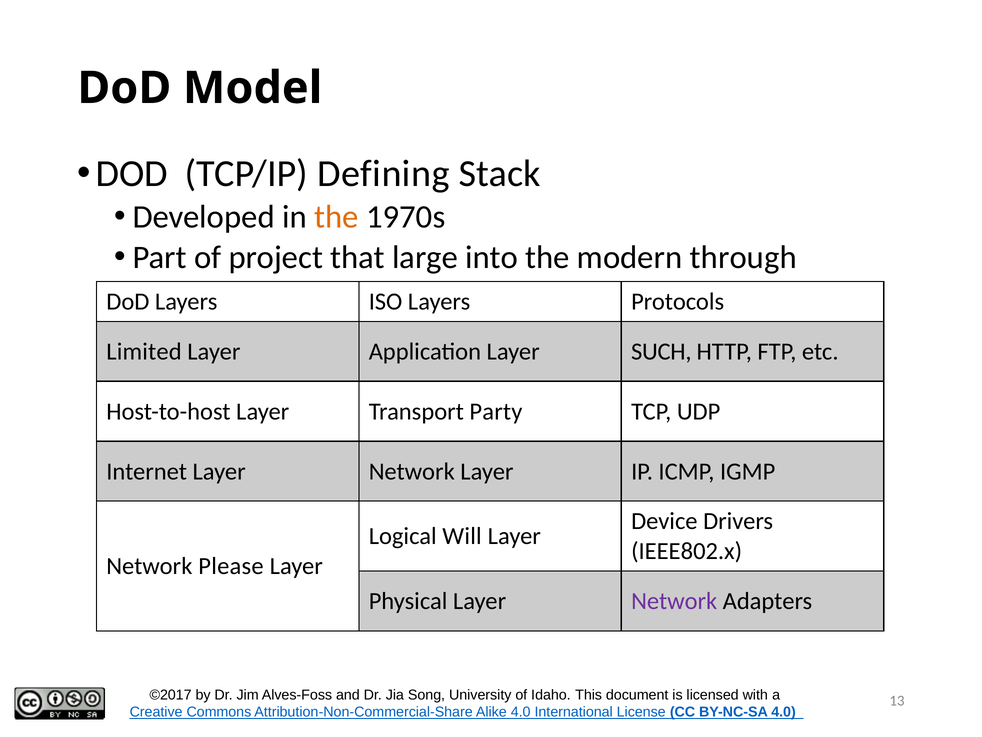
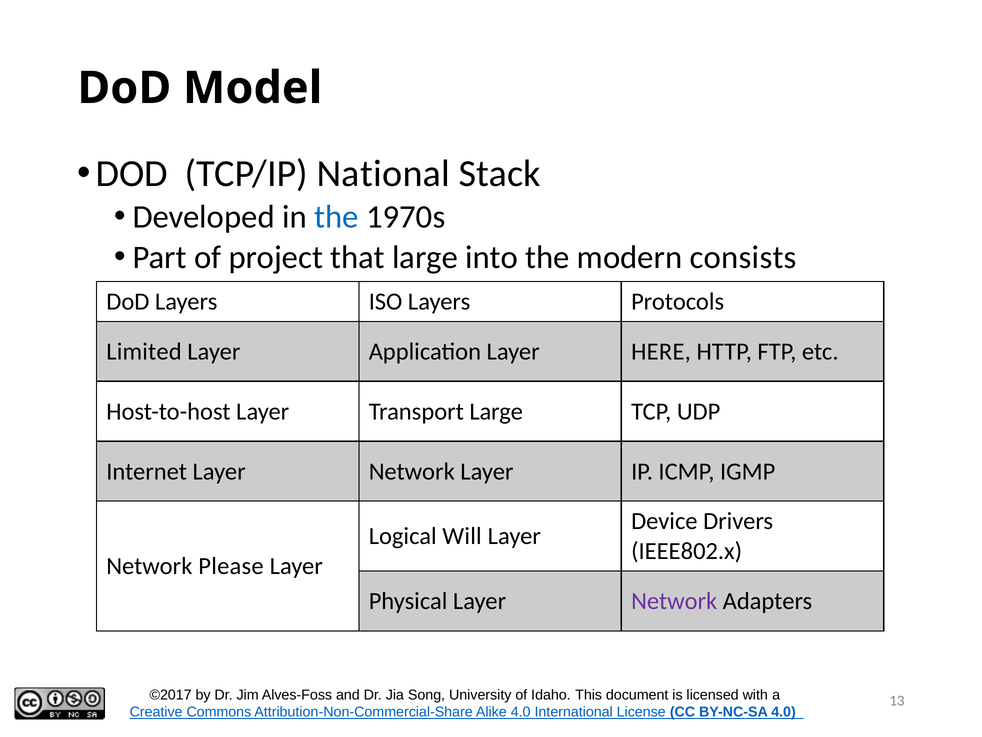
Defining: Defining -> National
the at (336, 217) colour: orange -> blue
through: through -> consists
SUCH: SUCH -> HERE
Transport Party: Party -> Large
